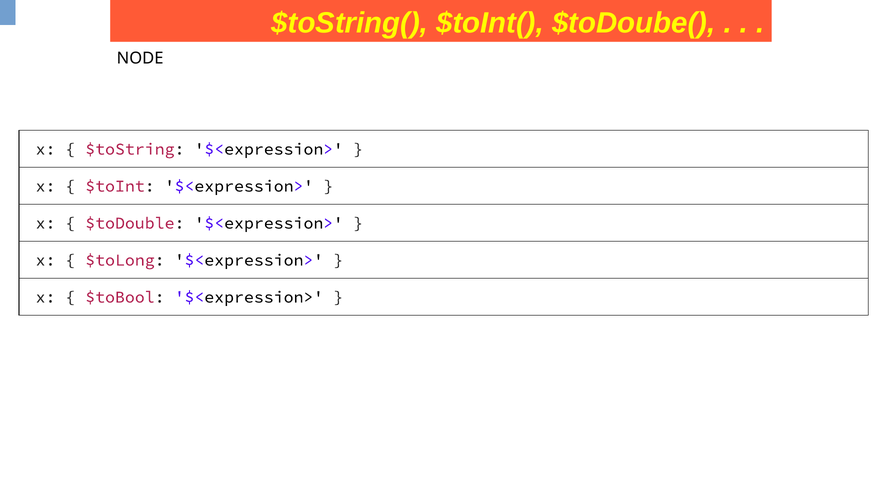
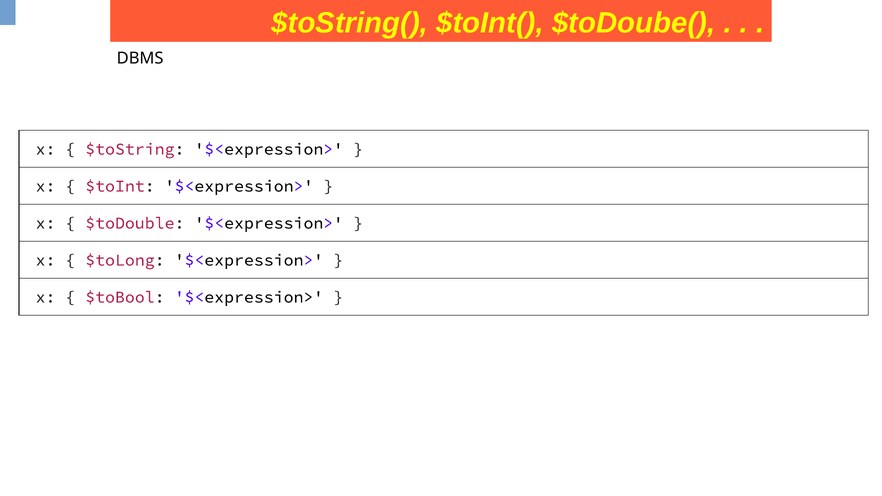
NODE: NODE -> DBMS
